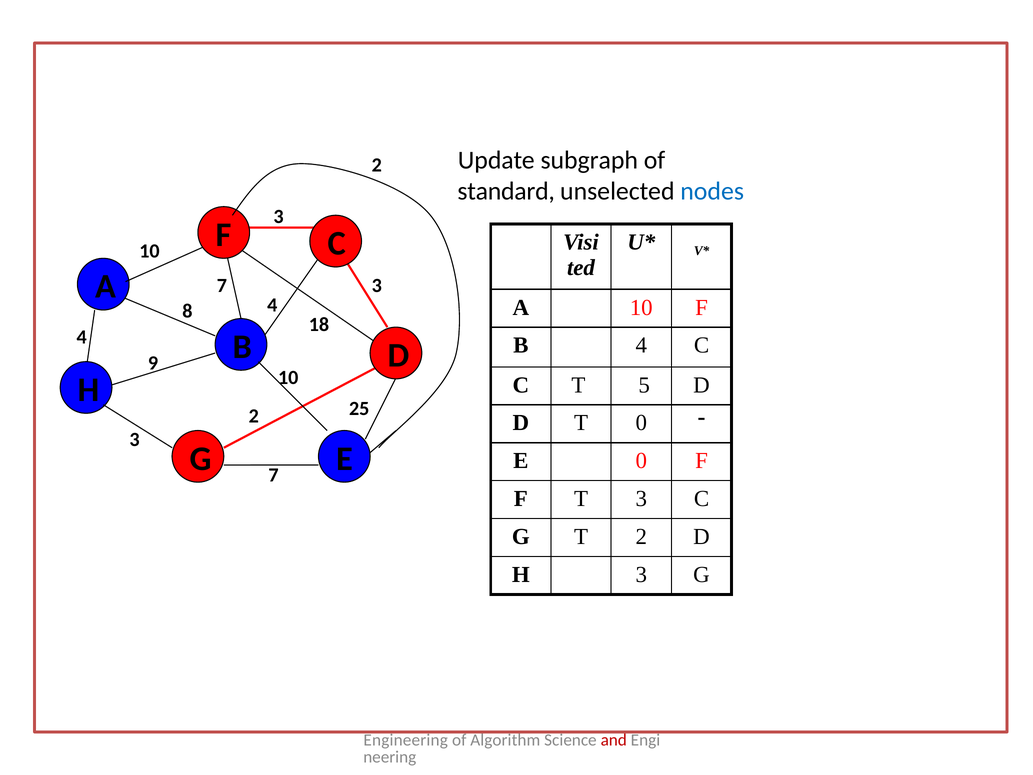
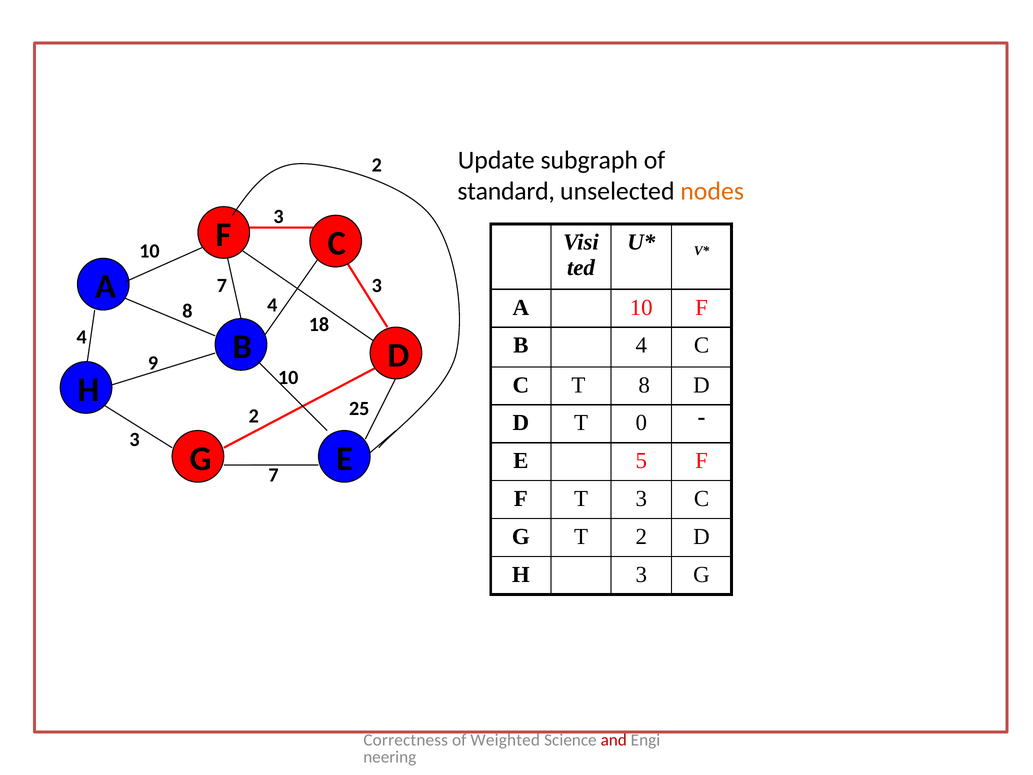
nodes colour: blue -> orange
T 5: 5 -> 8
E 0: 0 -> 5
Engineering: Engineering -> Correctness
Algorithm: Algorithm -> Weighted
